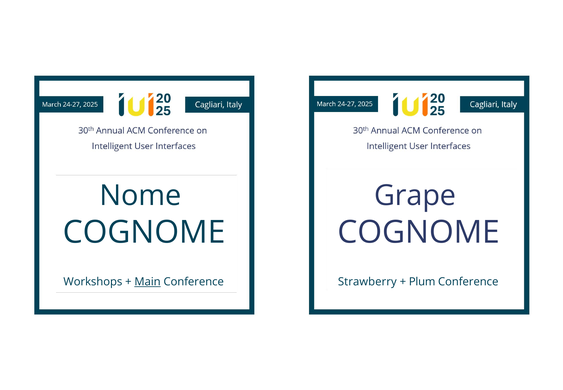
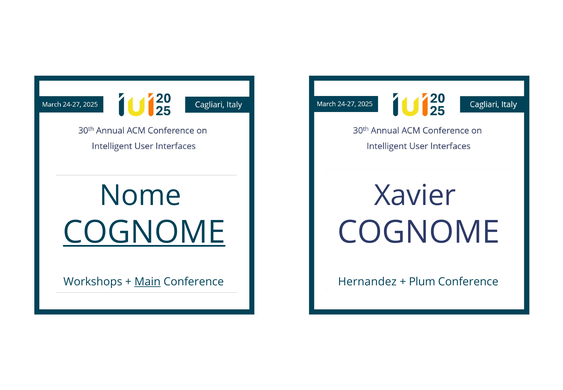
Grape: Grape -> Xavier
COGNOME at (144, 232) underline: none -> present
Strawberry: Strawberry -> Hernandez
